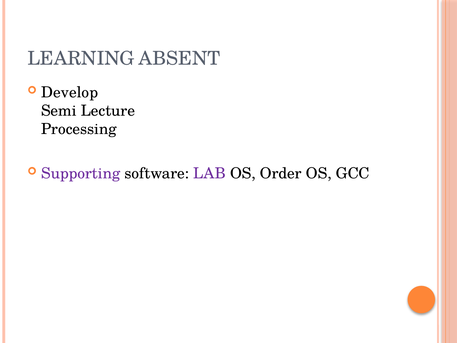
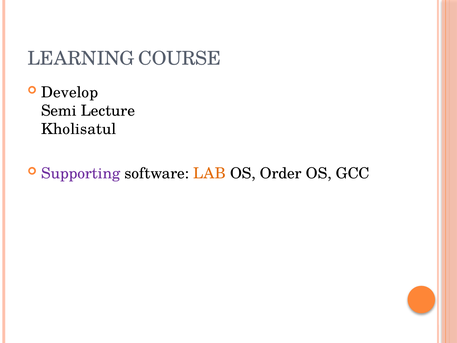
ABSENT: ABSENT -> COURSE
Processing: Processing -> Kholisatul
LAB colour: purple -> orange
